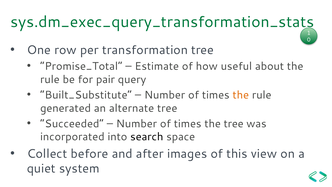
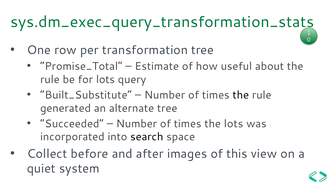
for pair: pair -> lots
the at (241, 95) colour: orange -> black
the tree: tree -> lots
